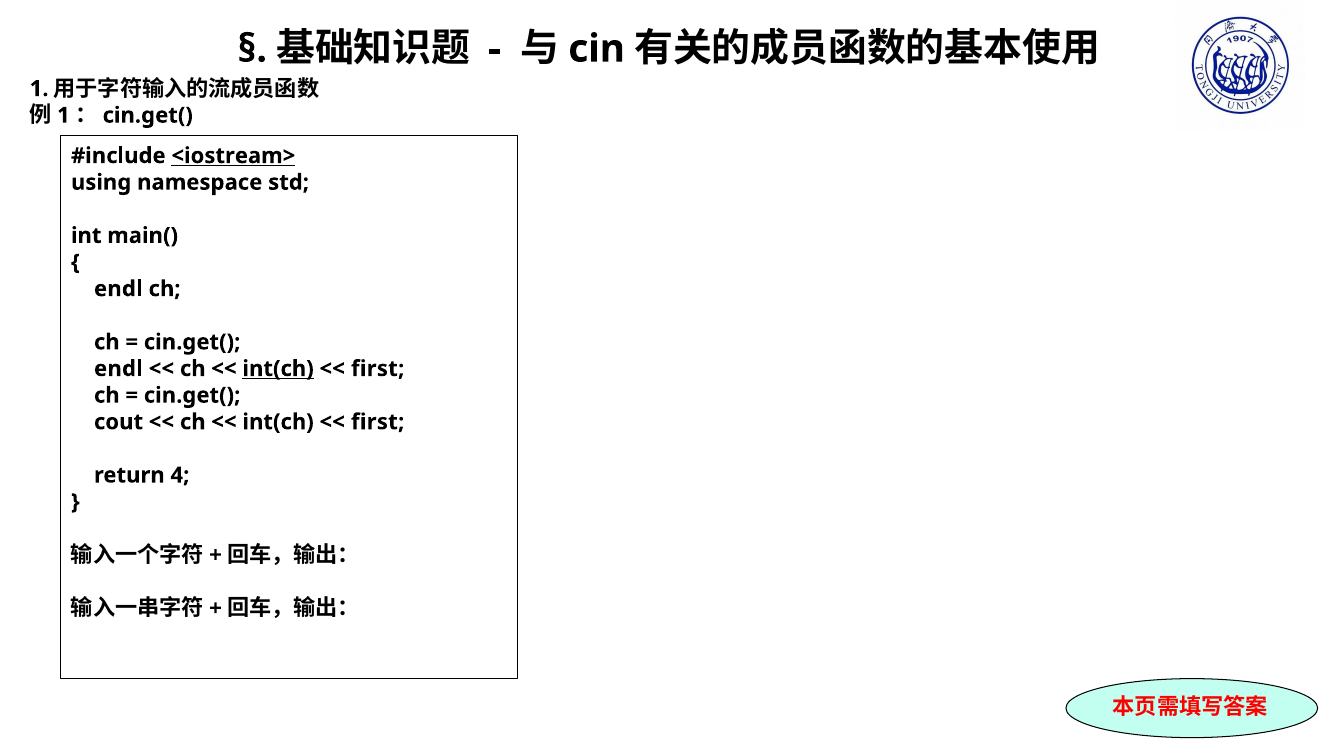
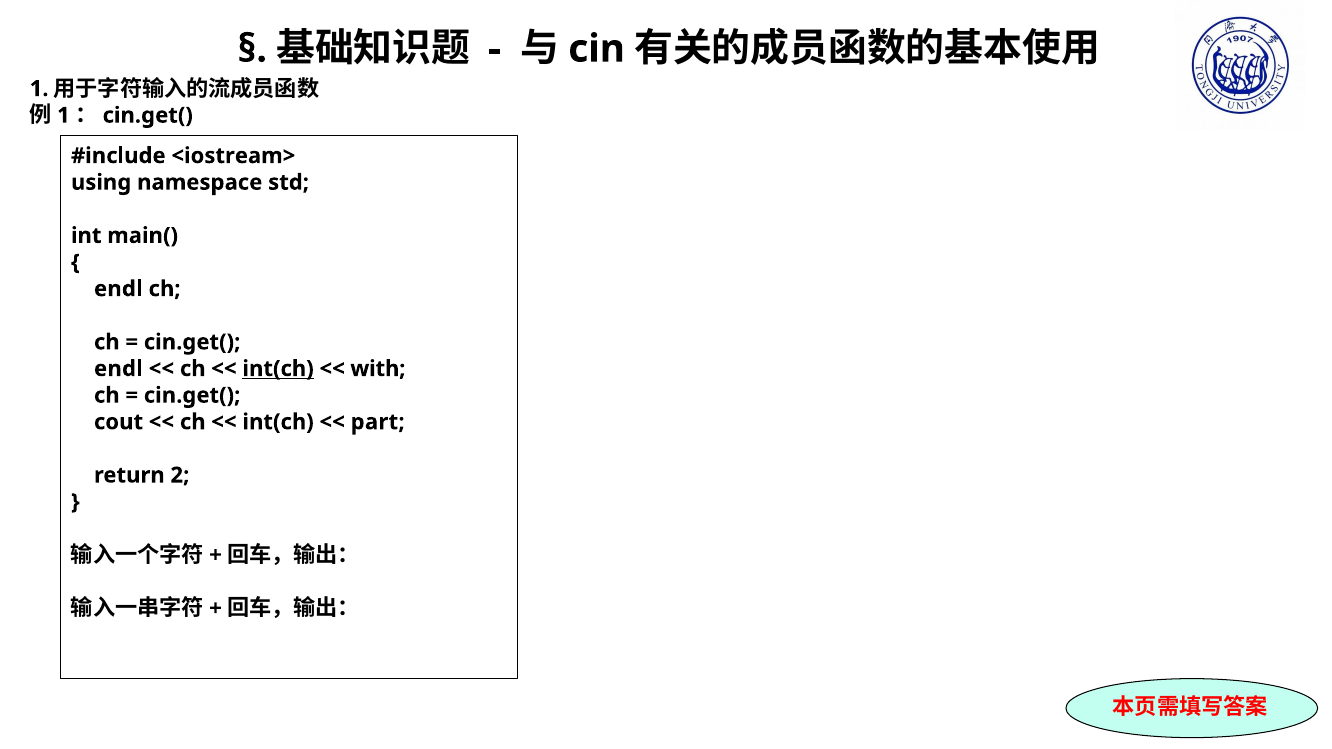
<iostream> underline: present -> none
first at (378, 369): first -> with
first at (378, 422): first -> part
4: 4 -> 2
